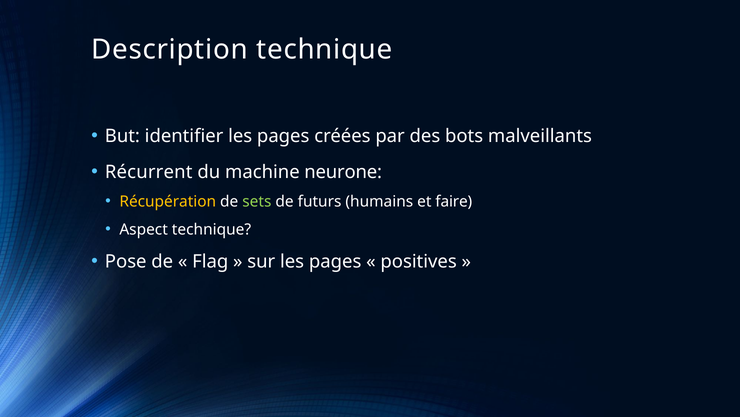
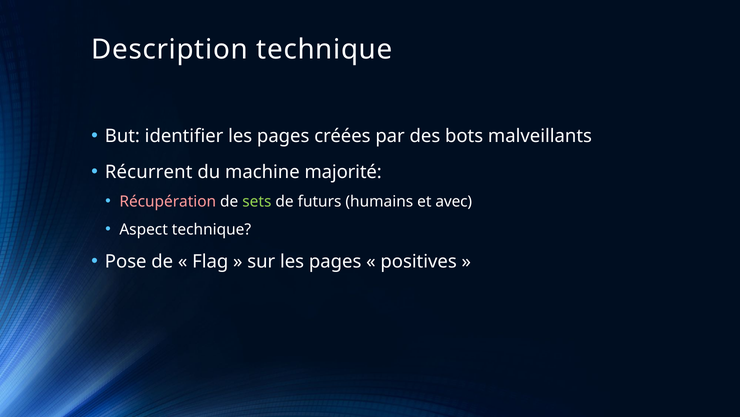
neurone: neurone -> majorité
Récupération colour: yellow -> pink
faire: faire -> avec
